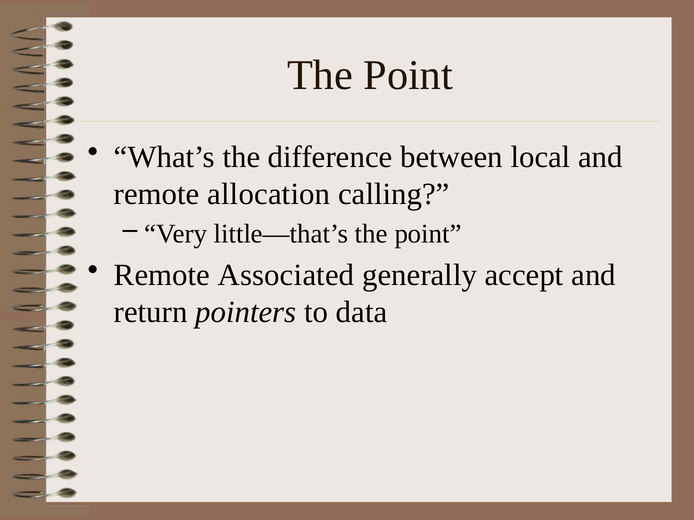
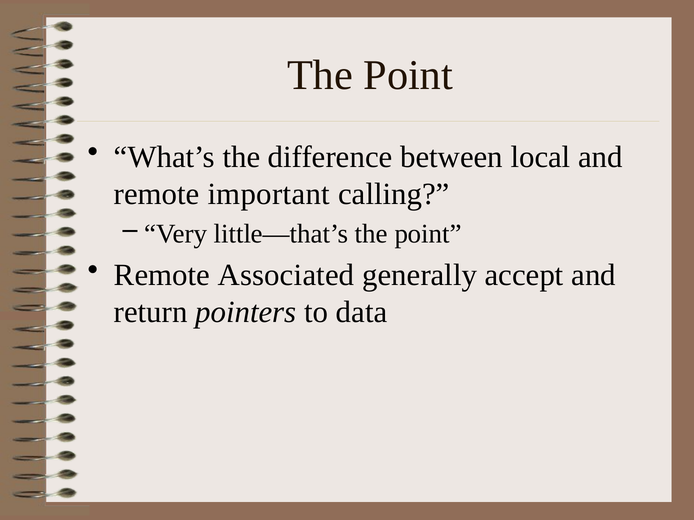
allocation: allocation -> important
